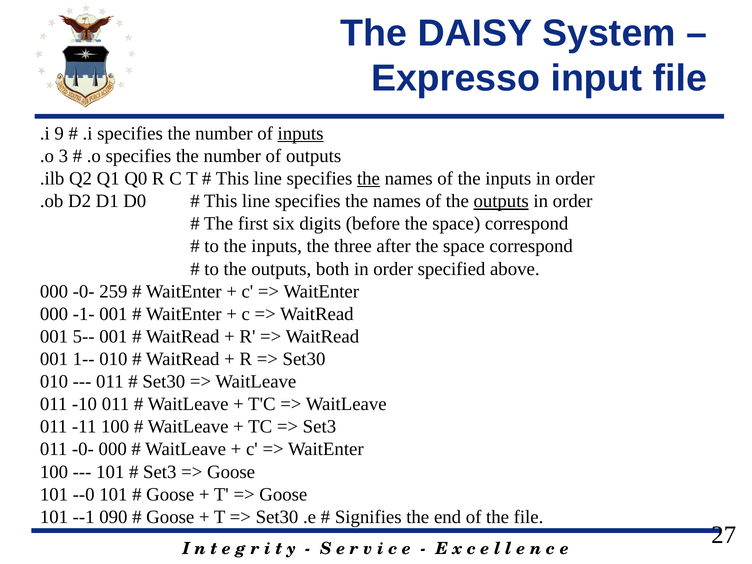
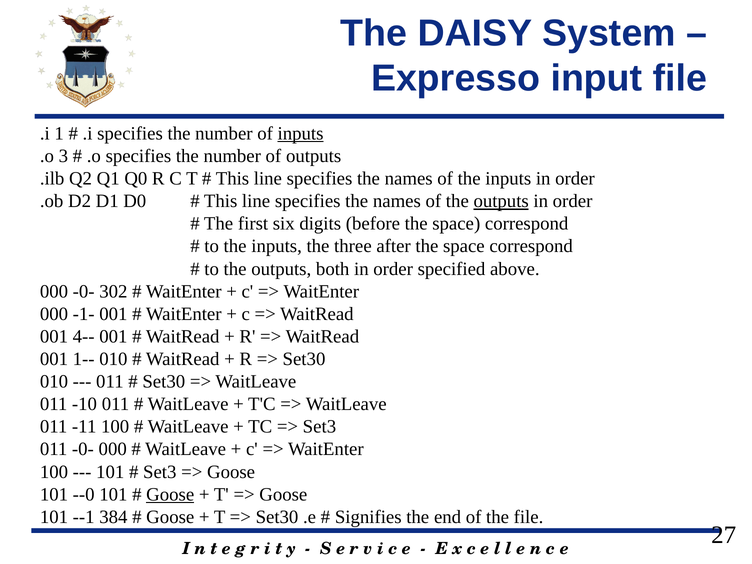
9: 9 -> 1
the at (369, 179) underline: present -> none
259: 259 -> 302
5--: 5-- -> 4--
Goose at (170, 494) underline: none -> present
090: 090 -> 384
